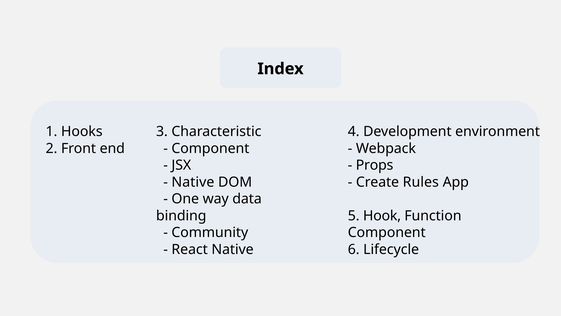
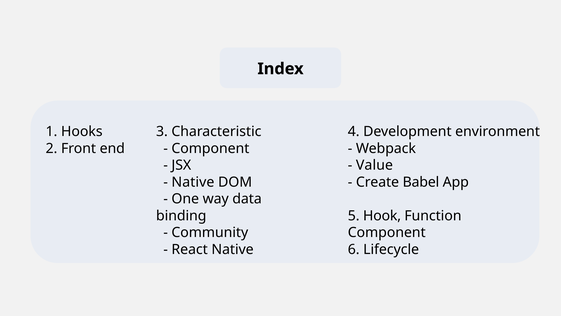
Props: Props -> Value
Rules: Rules -> Babel
